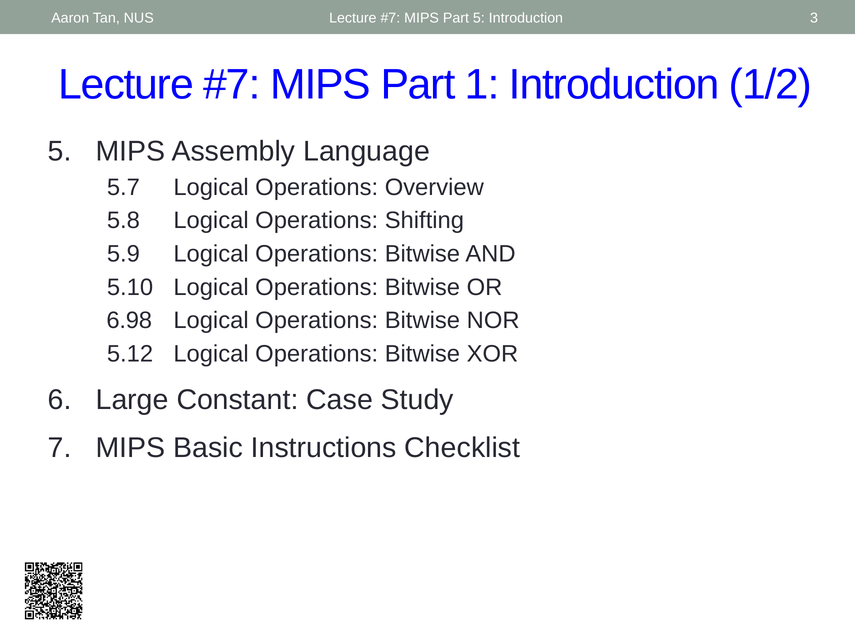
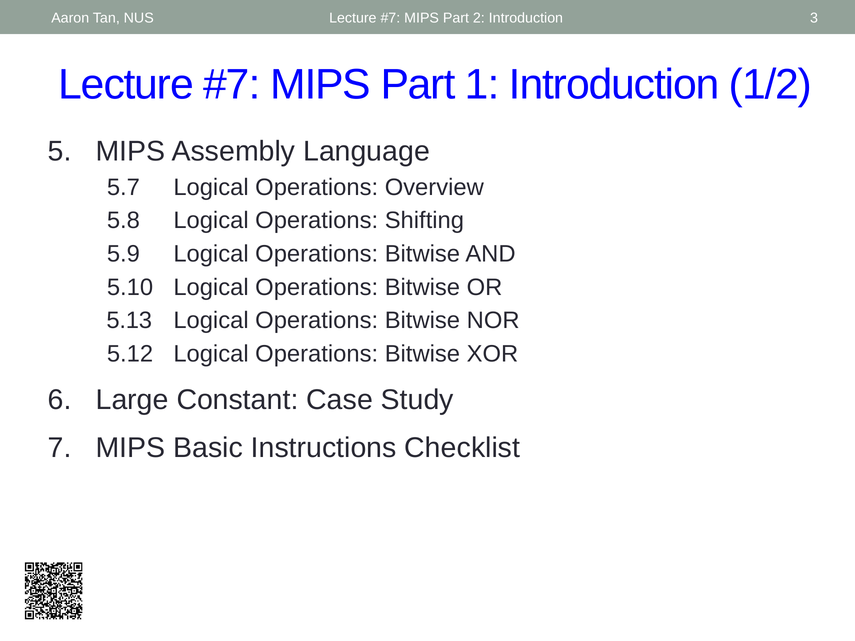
Part 5: 5 -> 2
6.98: 6.98 -> 5.13
